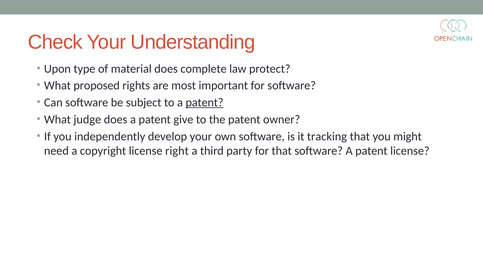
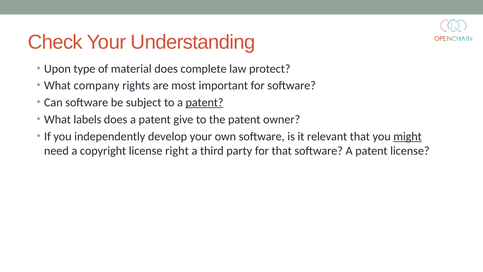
proposed: proposed -> company
judge: judge -> labels
tracking: tracking -> relevant
might underline: none -> present
